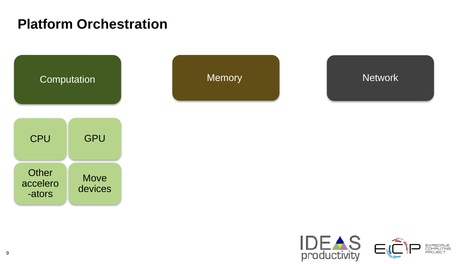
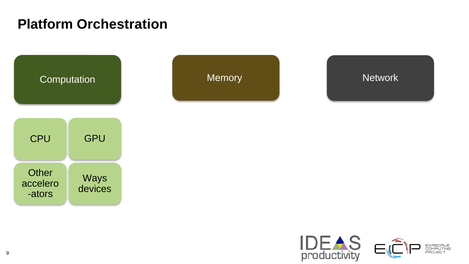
Move: Move -> Ways
